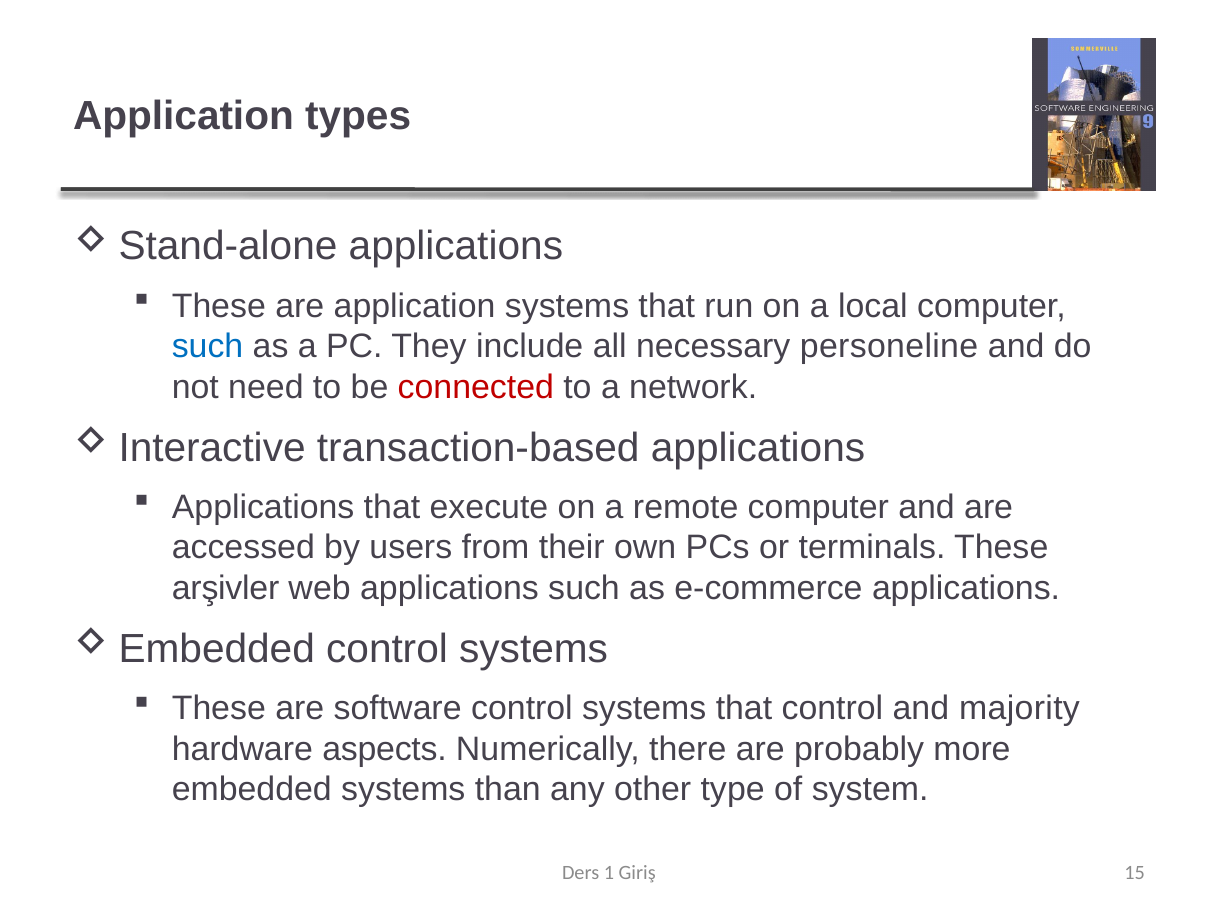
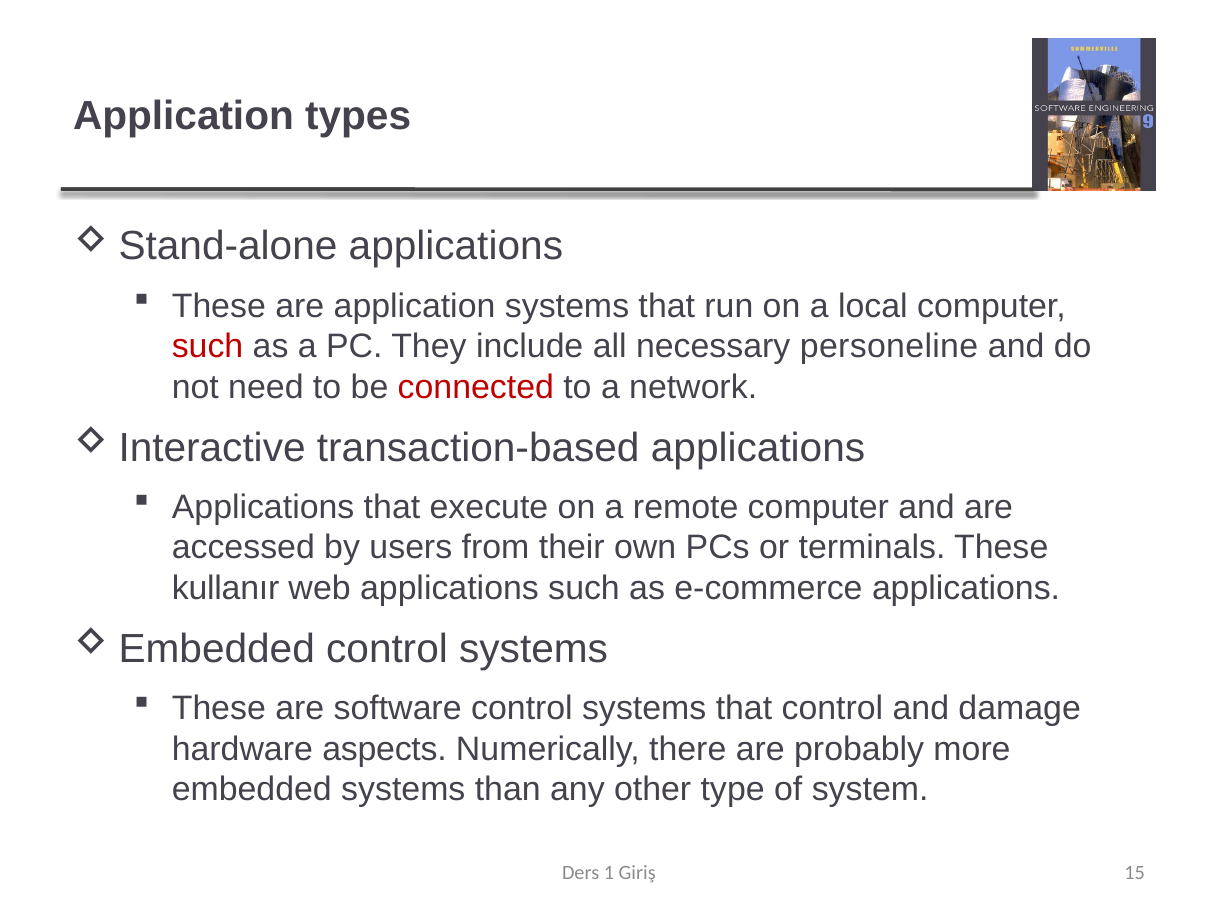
such at (208, 346) colour: blue -> red
arşivler: arşivler -> kullanır
majority: majority -> damage
